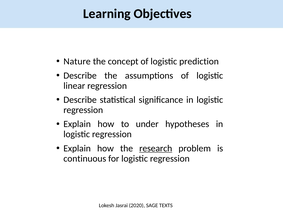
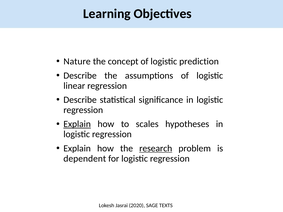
Explain at (77, 124) underline: none -> present
under: under -> scales
continuous: continuous -> dependent
